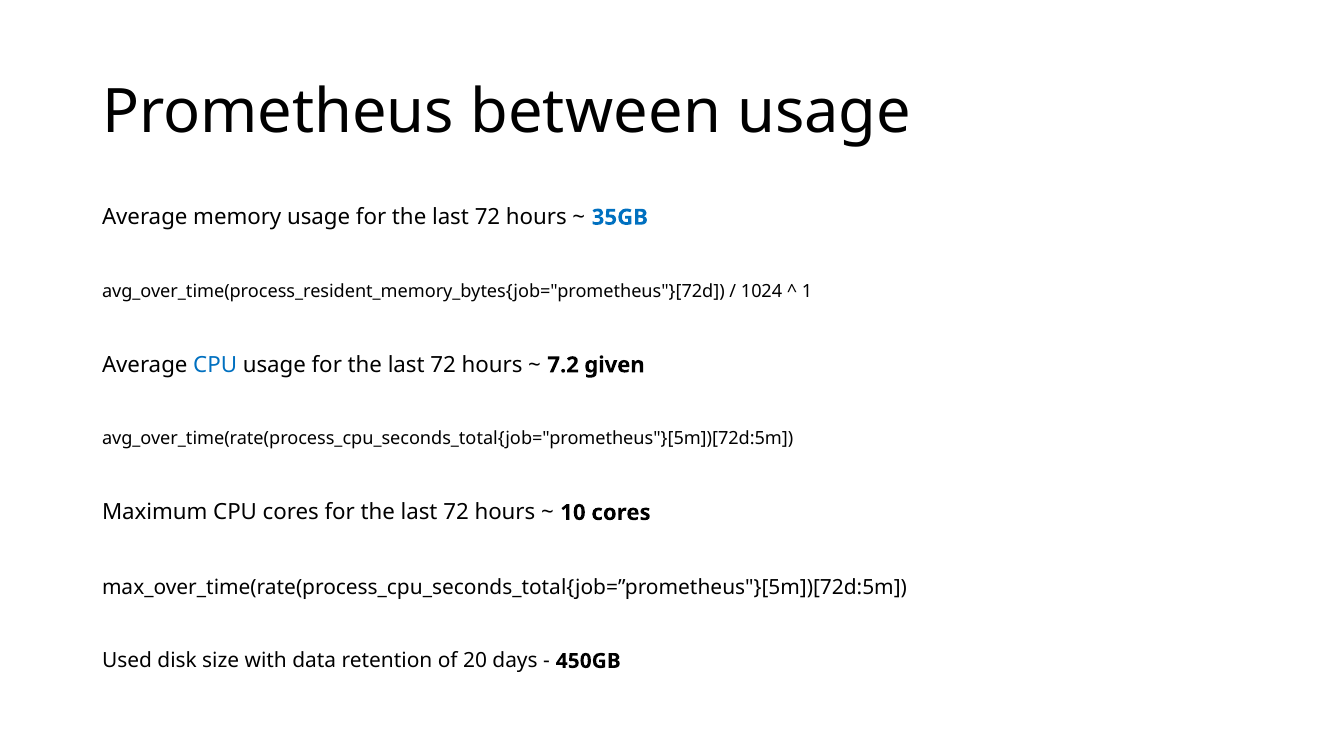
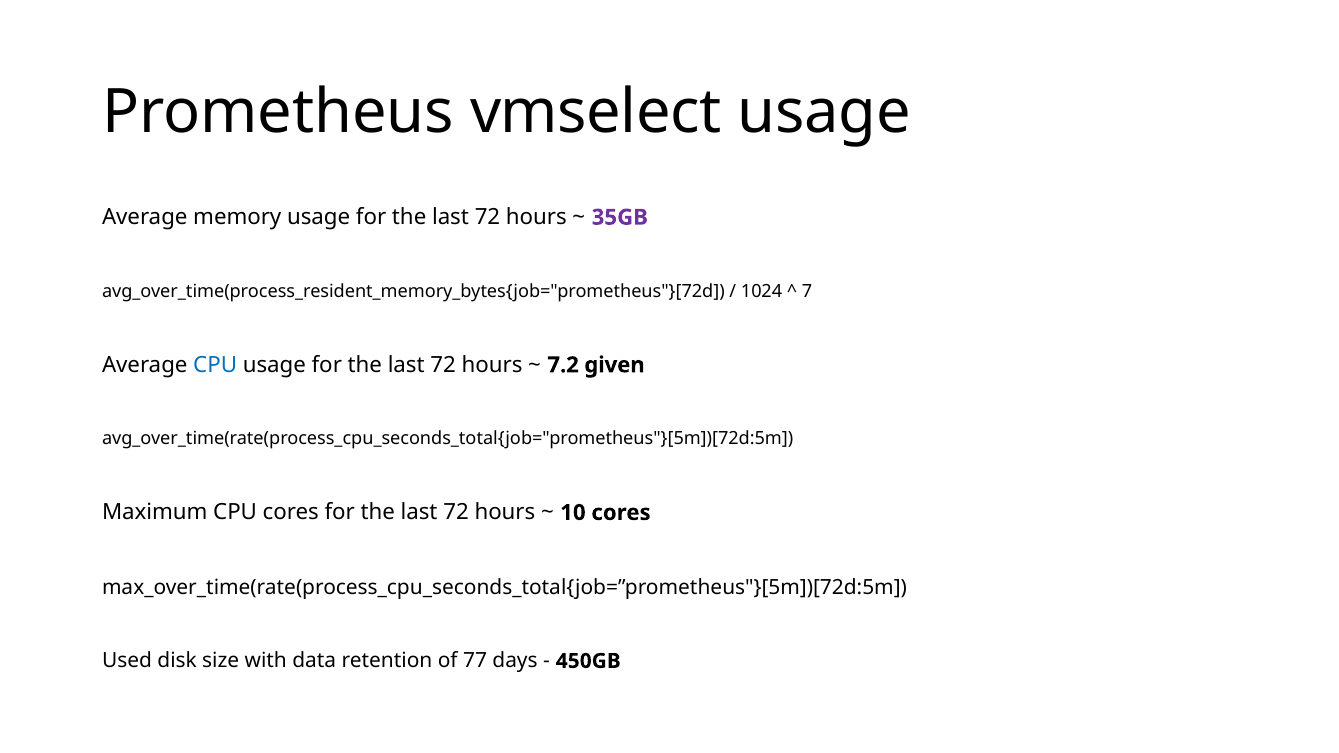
between: between -> vmselect
35GB colour: blue -> purple
1: 1 -> 7
20: 20 -> 77
